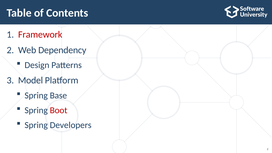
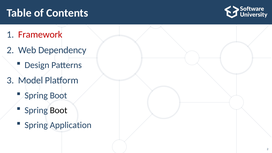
Base at (58, 96): Base -> Boot
Boot at (59, 110) colour: red -> black
Developers: Developers -> Application
